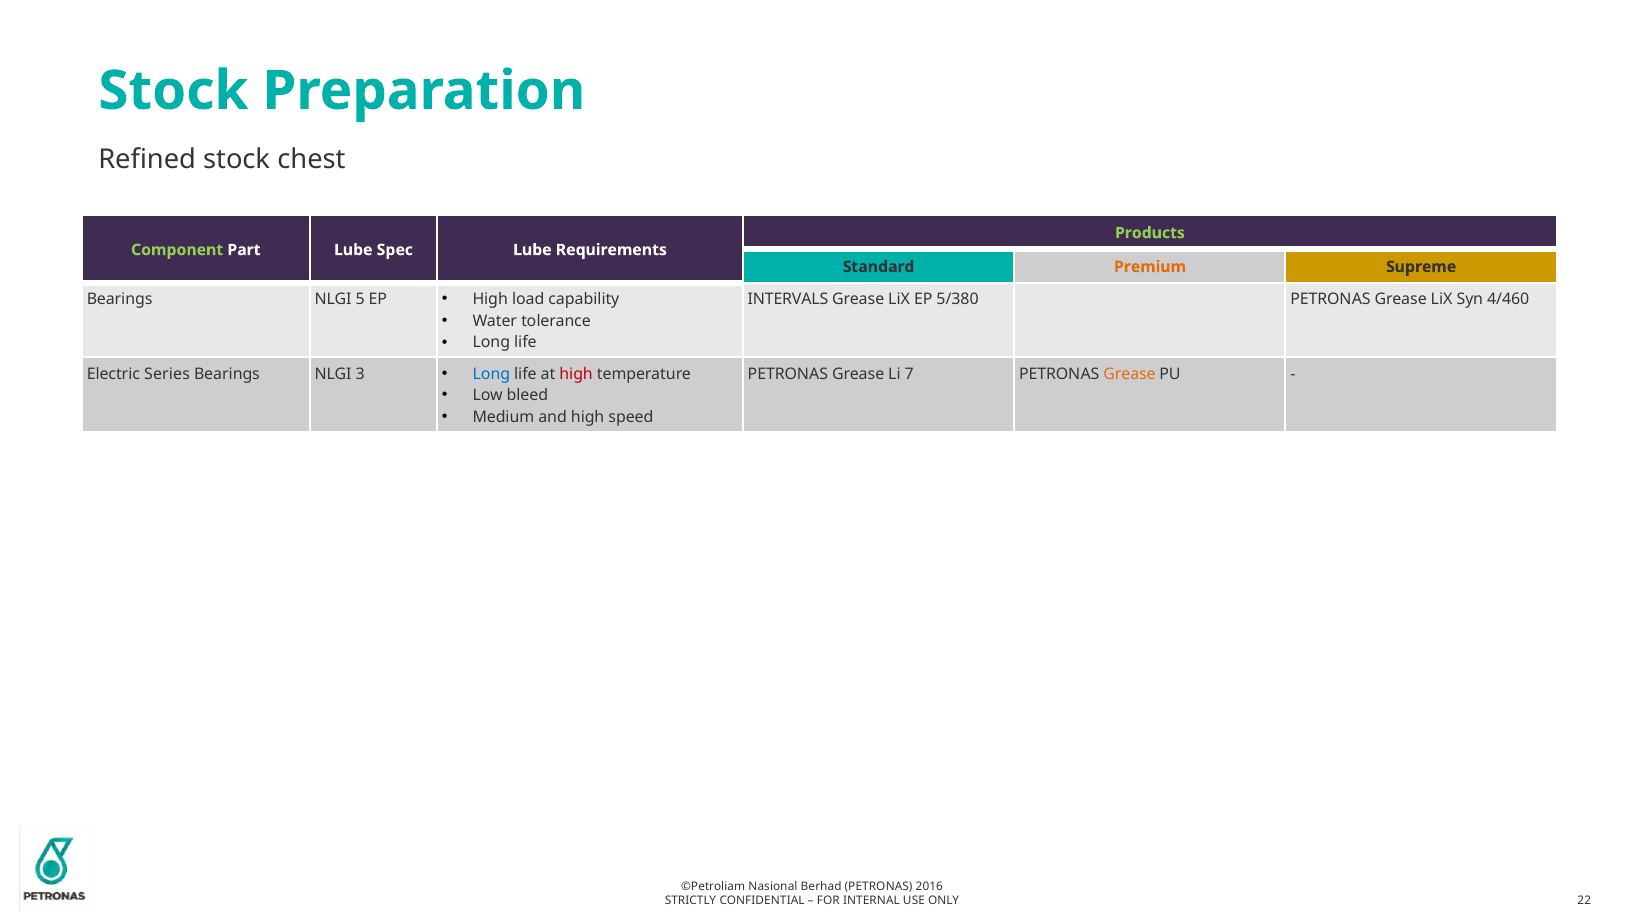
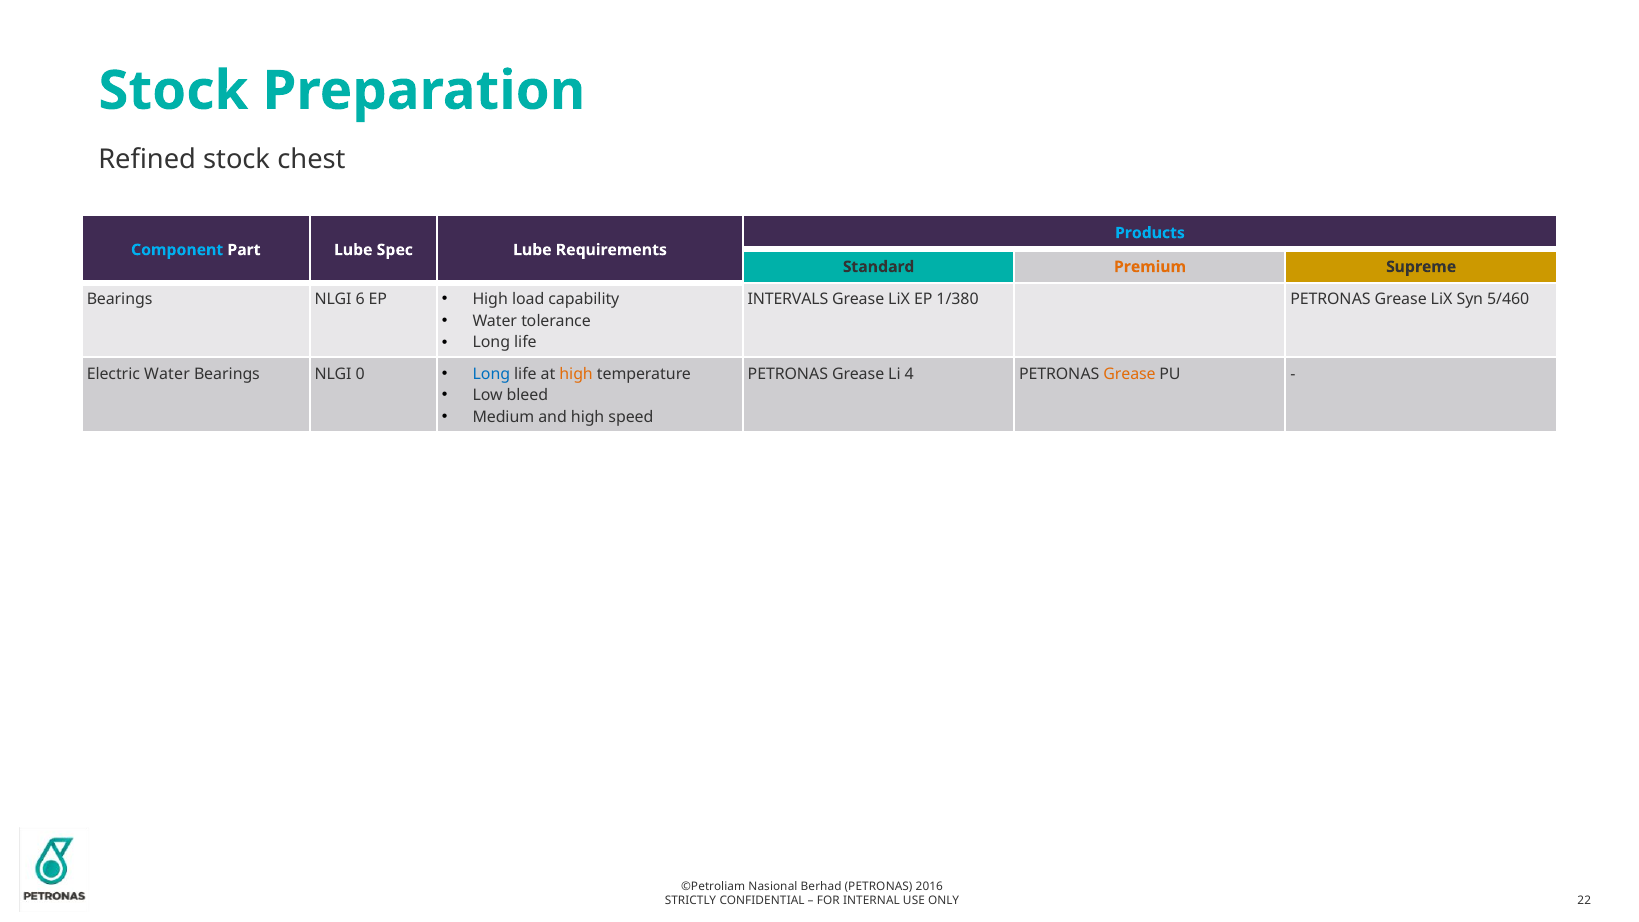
Products colour: light green -> light blue
Component colour: light green -> light blue
5: 5 -> 6
5/380: 5/380 -> 1/380
4/460: 4/460 -> 5/460
Electric Series: Series -> Water
3: 3 -> 0
high at (576, 374) colour: red -> orange
7: 7 -> 4
